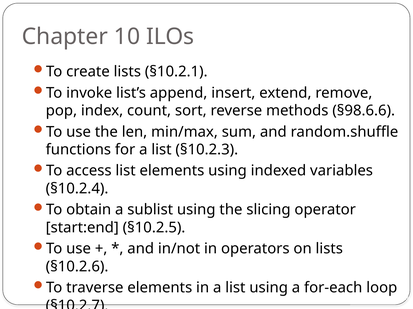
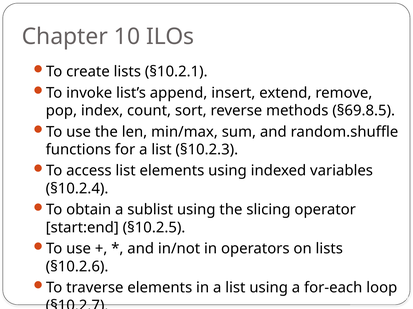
§98.6.6: §98.6.6 -> §69.8.5
